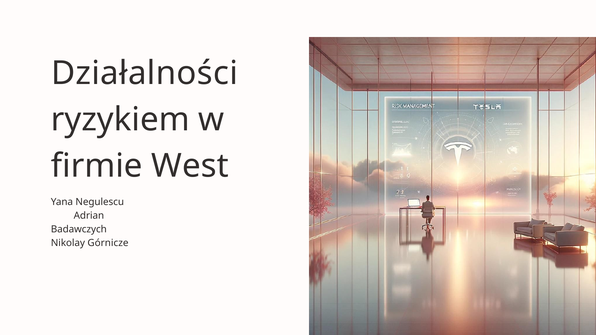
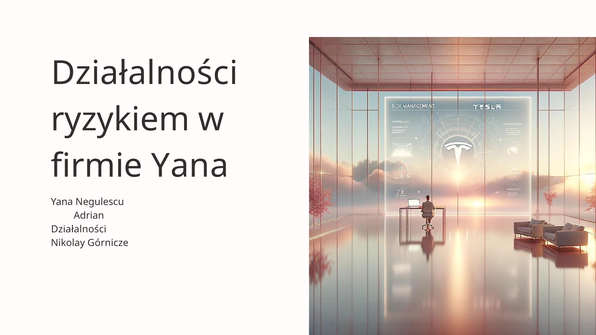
firmie West: West -> Yana
Badawczych at (79, 230): Badawczych -> Działalności
